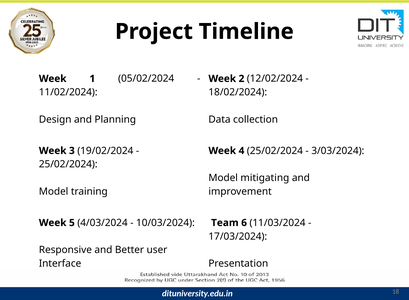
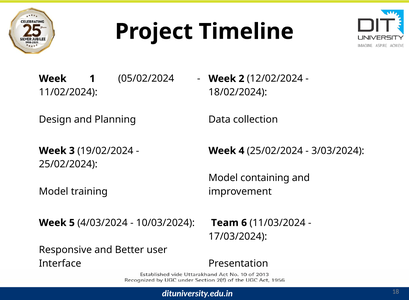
mitigating: mitigating -> containing
